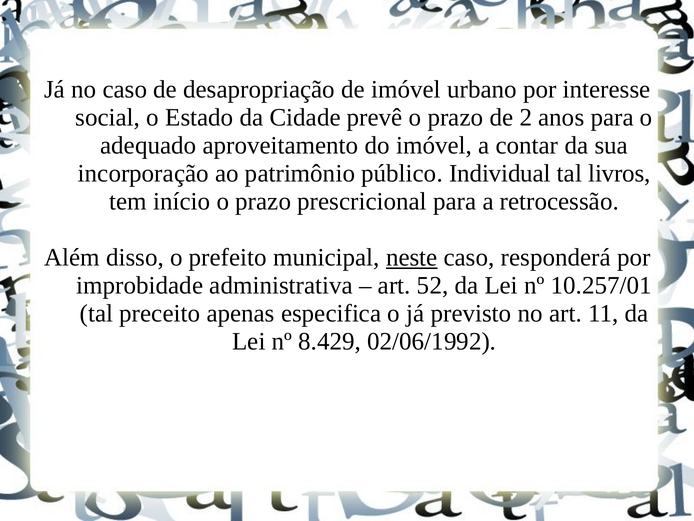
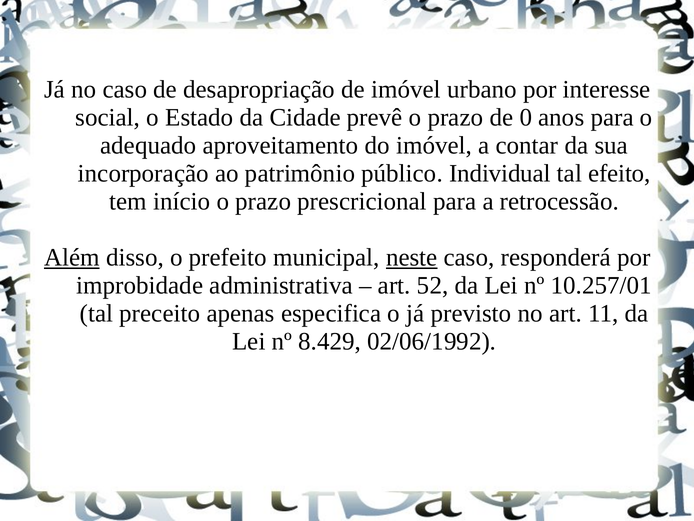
2: 2 -> 0
livros: livros -> efeito
Além underline: none -> present
